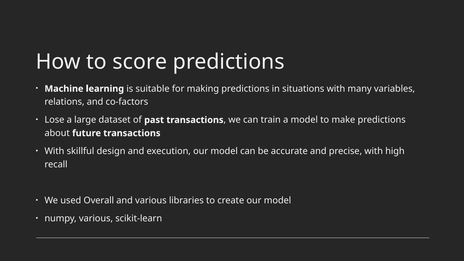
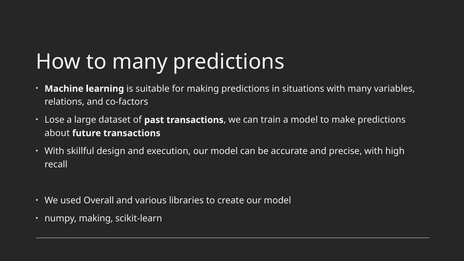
to score: score -> many
numpy various: various -> making
